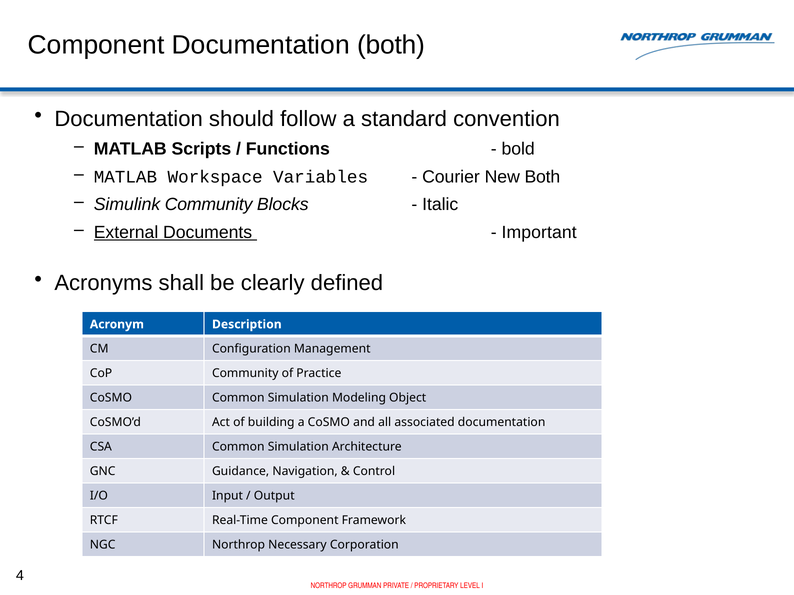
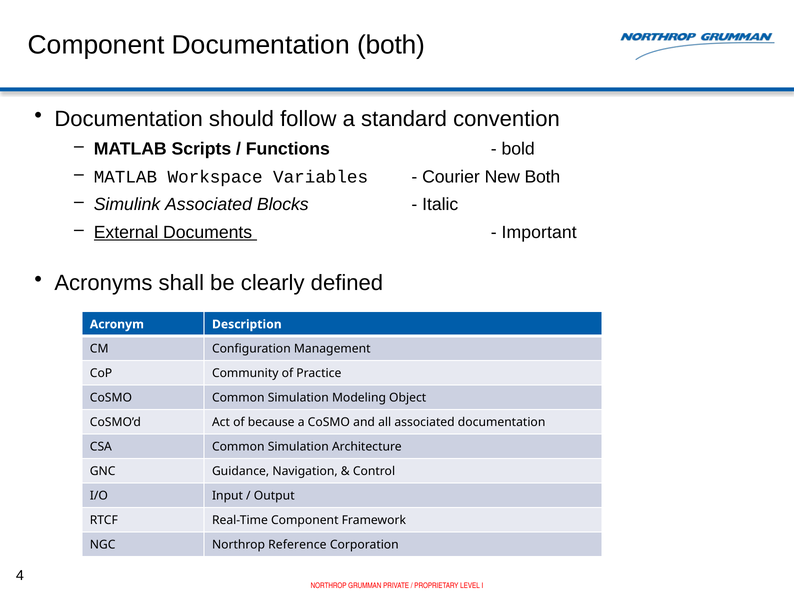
Simulink Community: Community -> Associated
building: building -> because
Necessary: Necessary -> Reference
